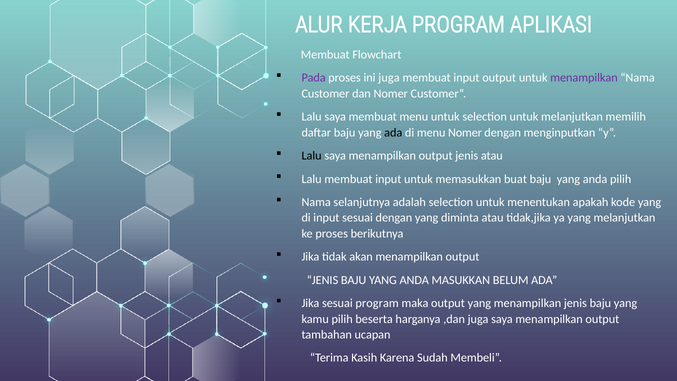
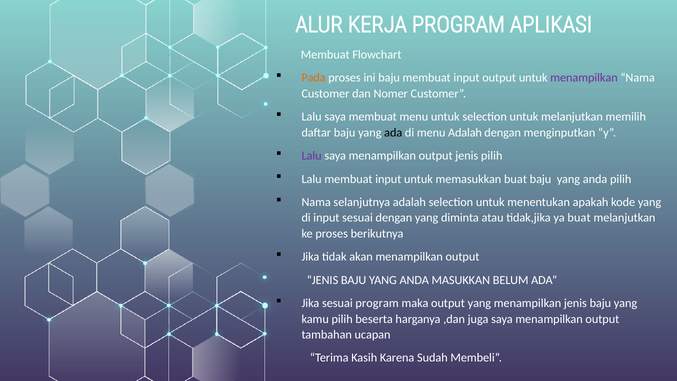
Pada colour: purple -> orange
ini juga: juga -> baju
menu Nomer: Nomer -> Adalah
Lalu at (312, 156) colour: black -> purple
jenis atau: atau -> pilih
ya yang: yang -> buat
